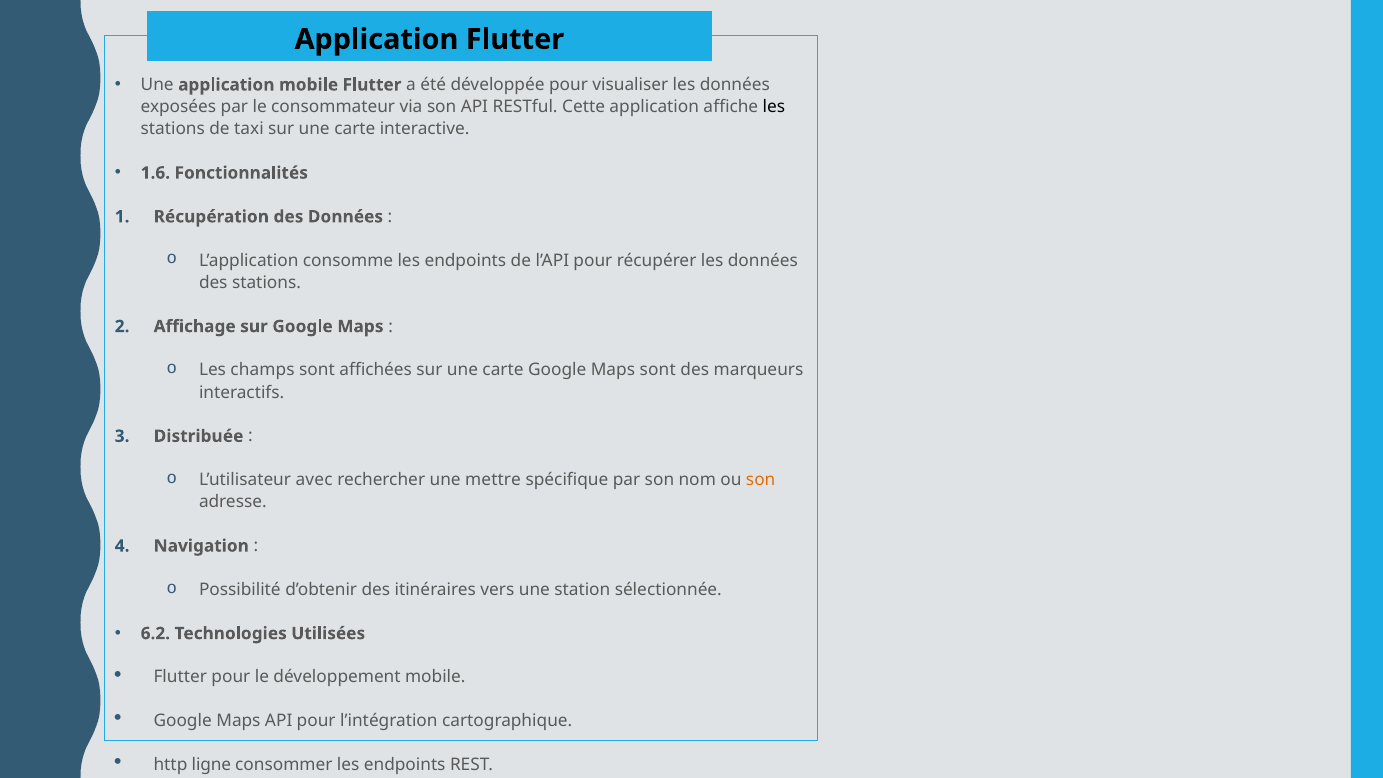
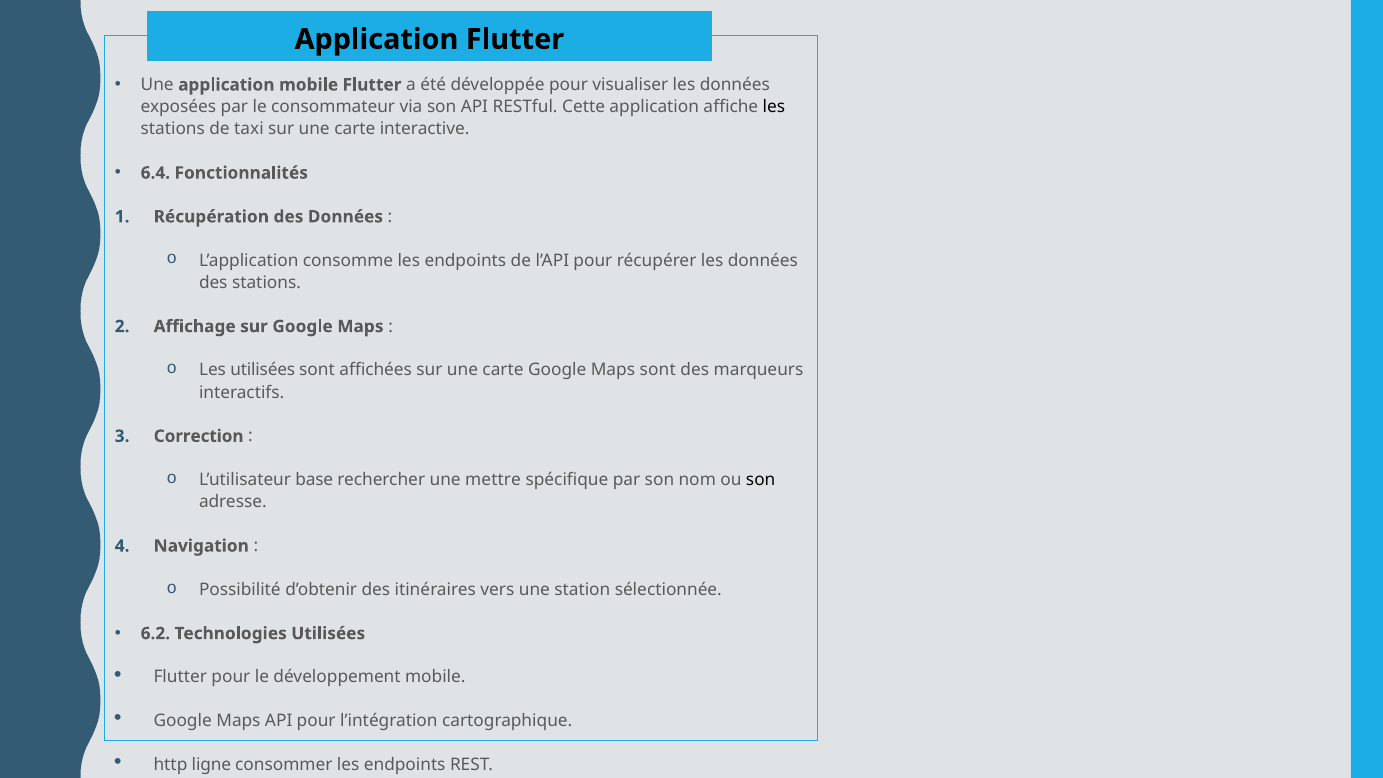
1.6: 1.6 -> 6.4
Les champs: champs -> utilisées
Distribuée: Distribuée -> Correction
avec: avec -> base
son at (761, 480) colour: orange -> black
